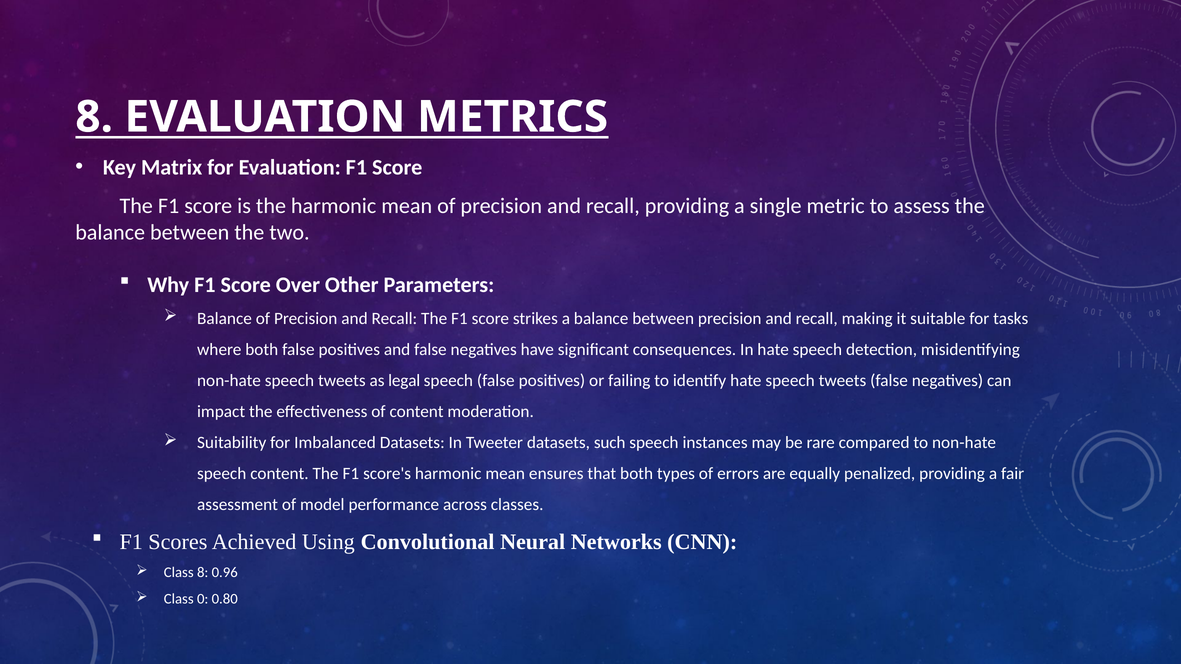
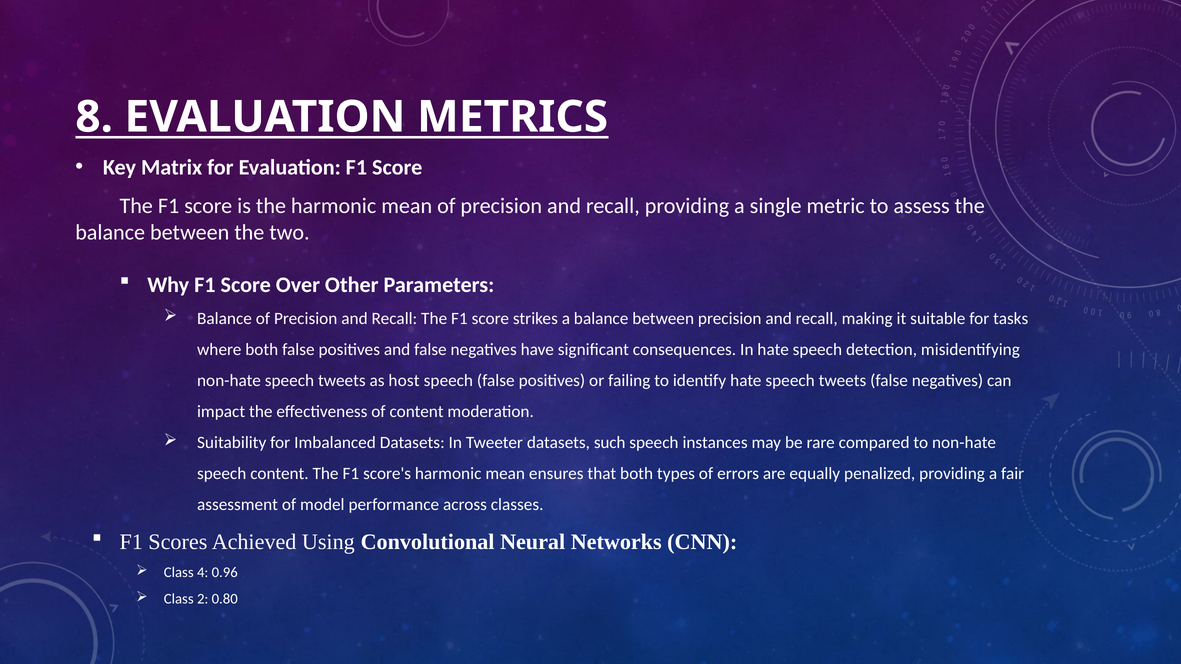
legal: legal -> host
Class 8: 8 -> 4
0: 0 -> 2
